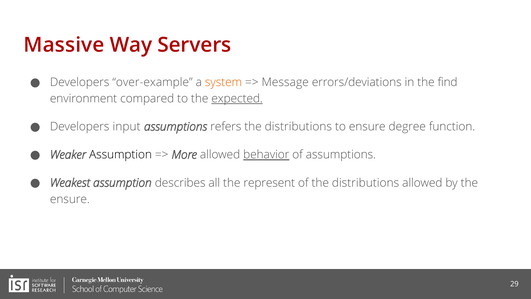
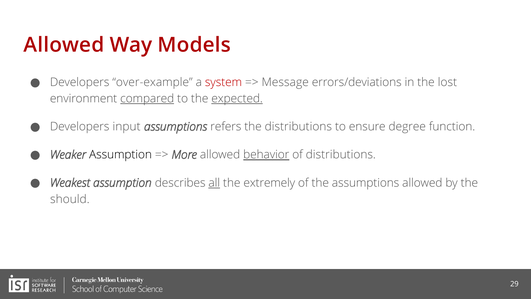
Massive at (64, 45): Massive -> Allowed
Servers: Servers -> Models
system colour: orange -> red
find: find -> lost
compared underline: none -> present
of assumptions: assumptions -> distributions
all underline: none -> present
represent: represent -> extremely
of the distributions: distributions -> assumptions
ensure at (70, 199): ensure -> should
